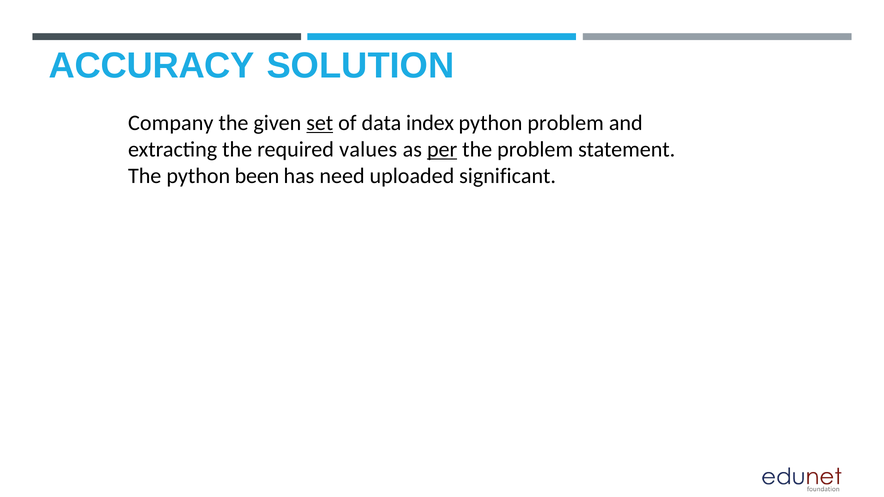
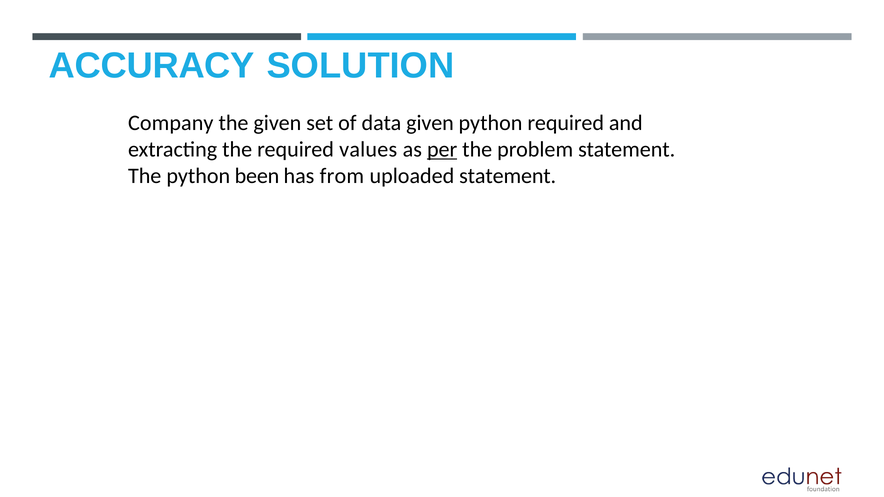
set underline: present -> none
data index: index -> given
python problem: problem -> required
need: need -> from
uploaded significant: significant -> statement
